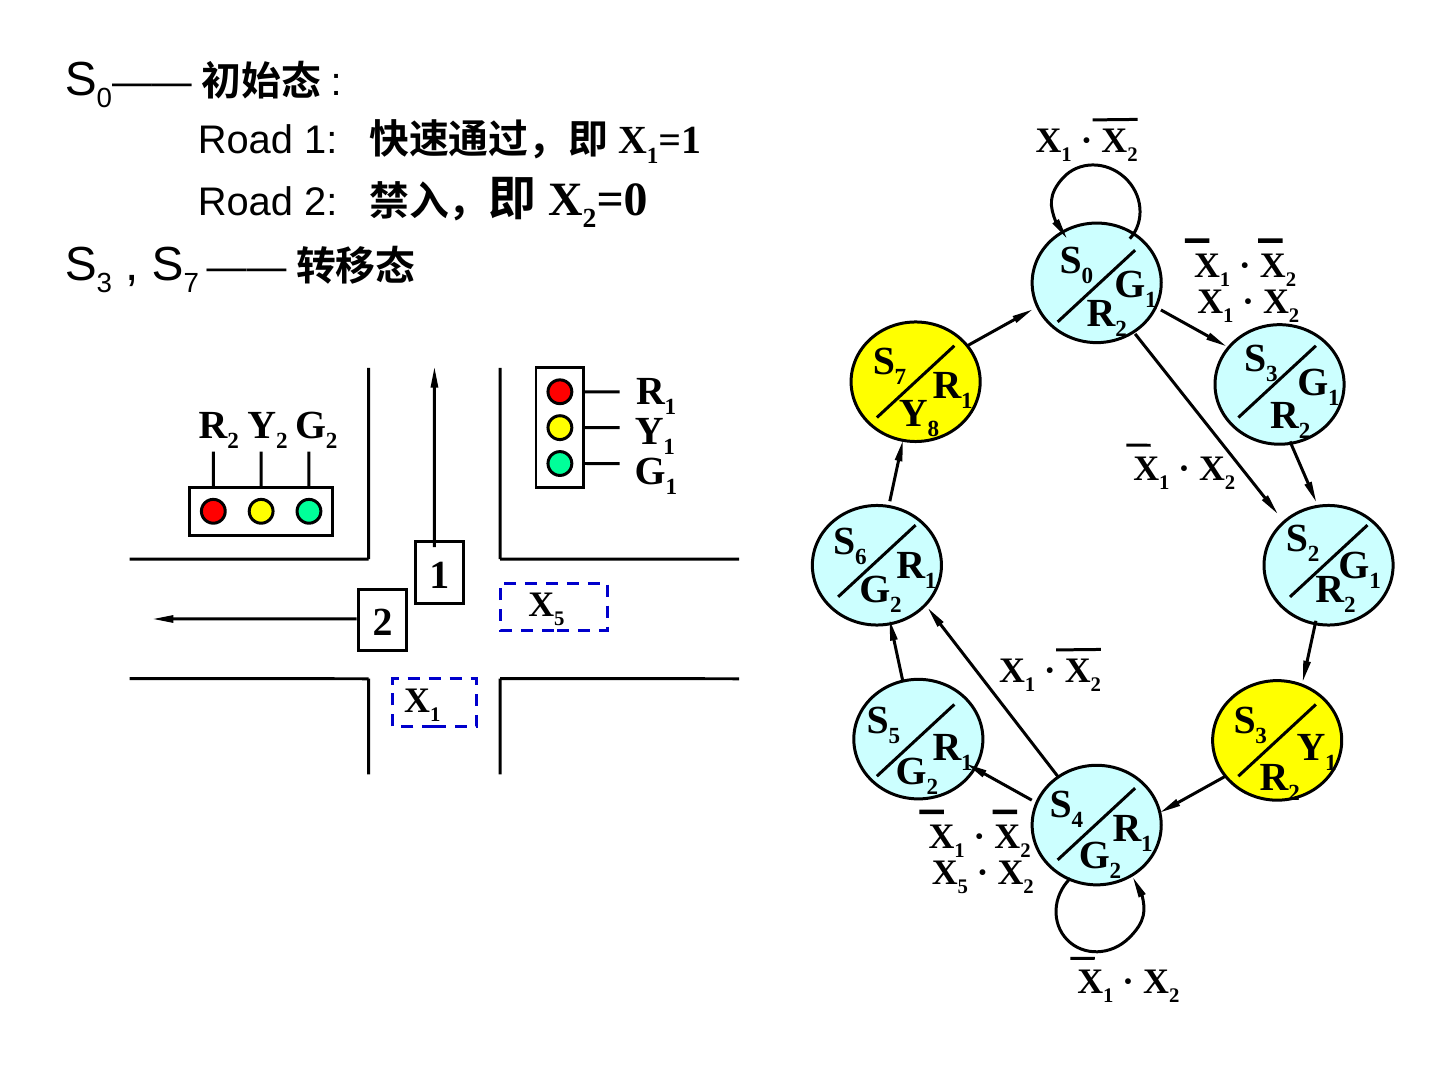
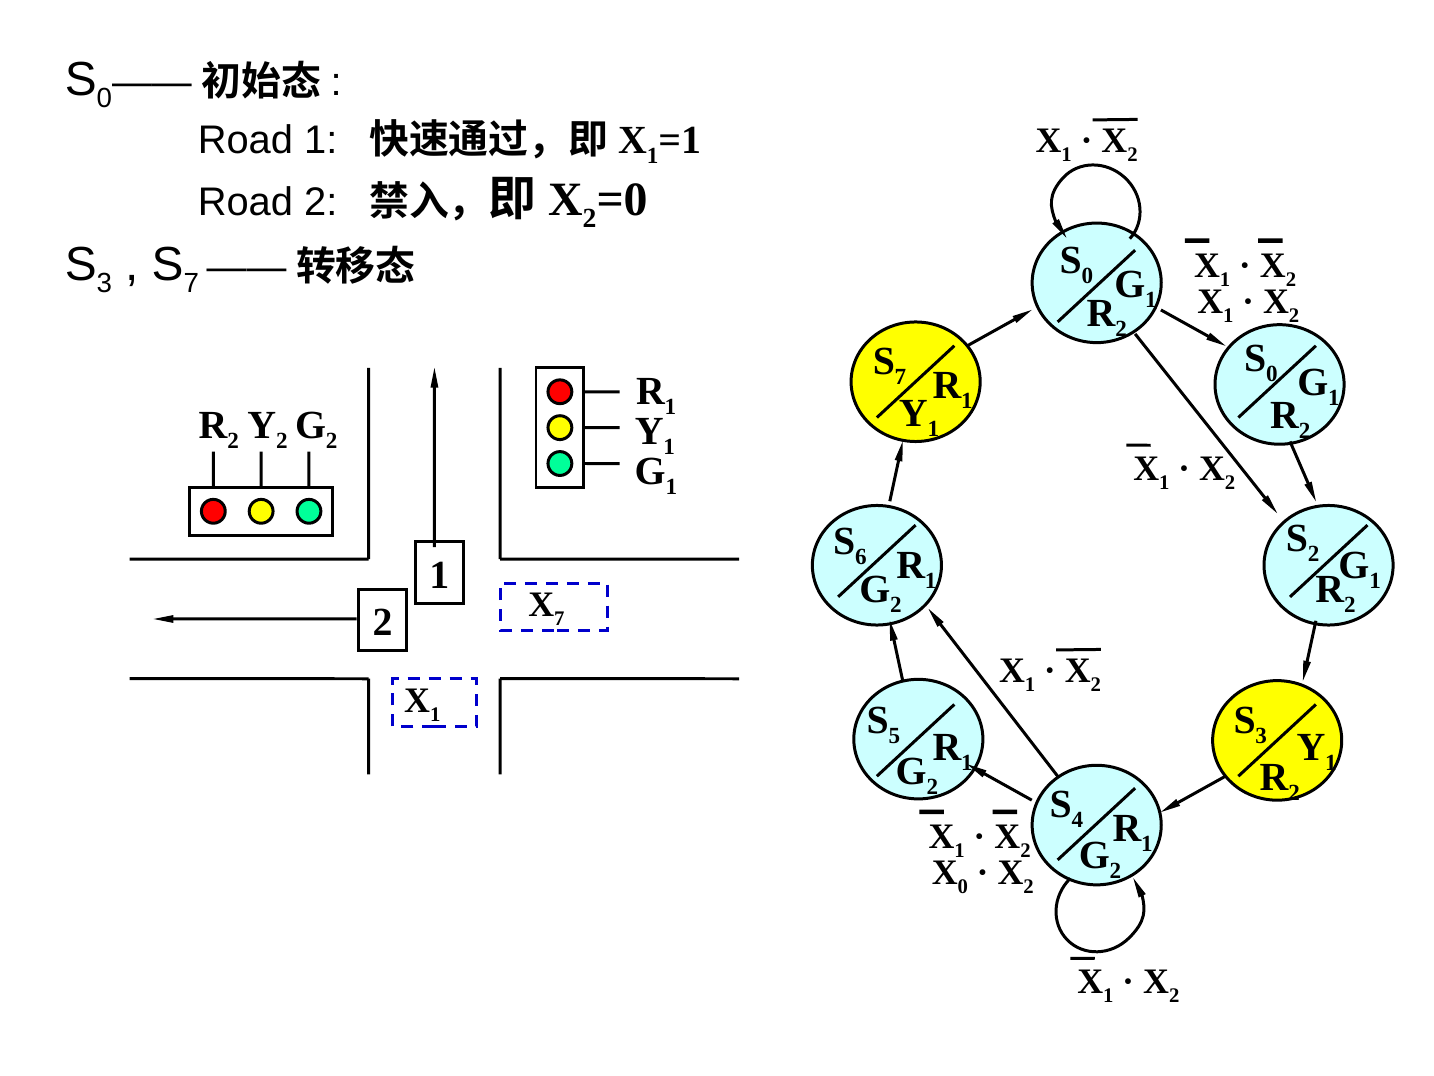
3 at (1272, 374): 3 -> 0
8 at (933, 428): 8 -> 1
5 at (559, 618): 5 -> 7
5 at (963, 886): 5 -> 0
